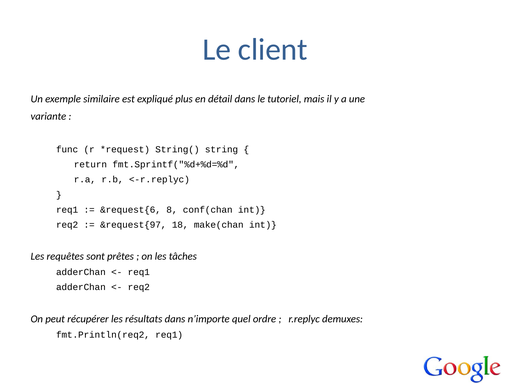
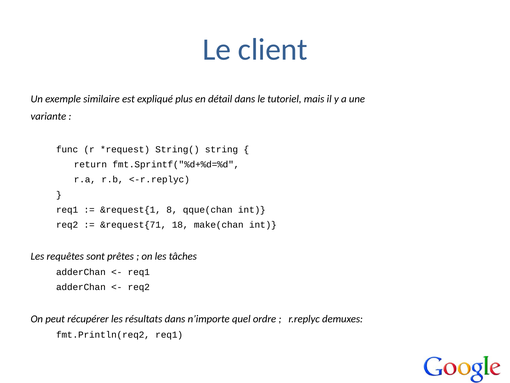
&request{6: &request{6 -> &request{1
conf(chan: conf(chan -> qque(chan
&request{97: &request{97 -> &request{71
